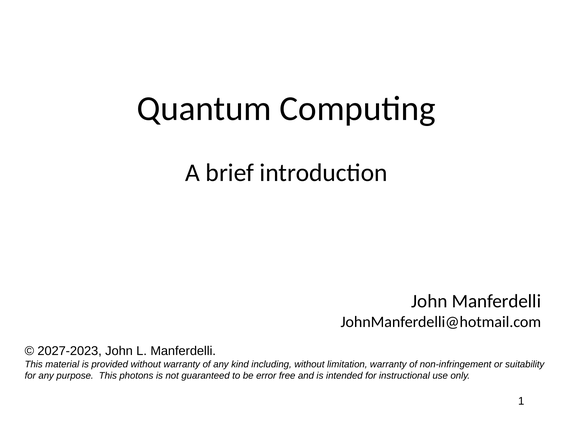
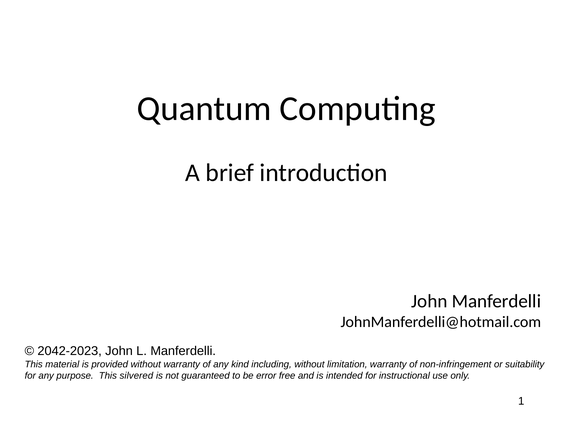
2027-2023: 2027-2023 -> 2042-2023
photons: photons -> silvered
